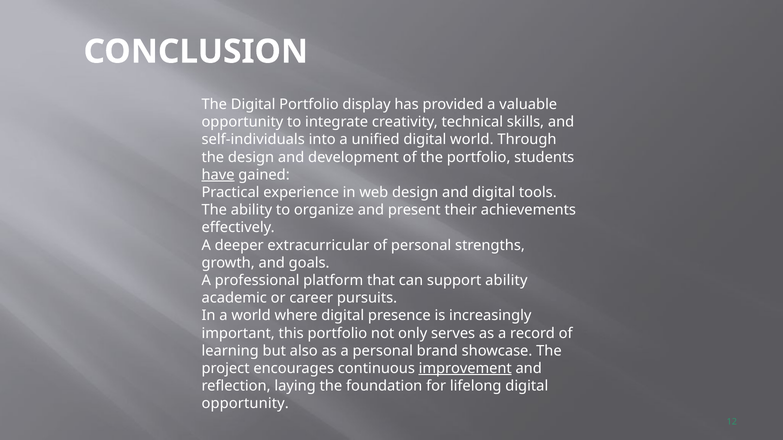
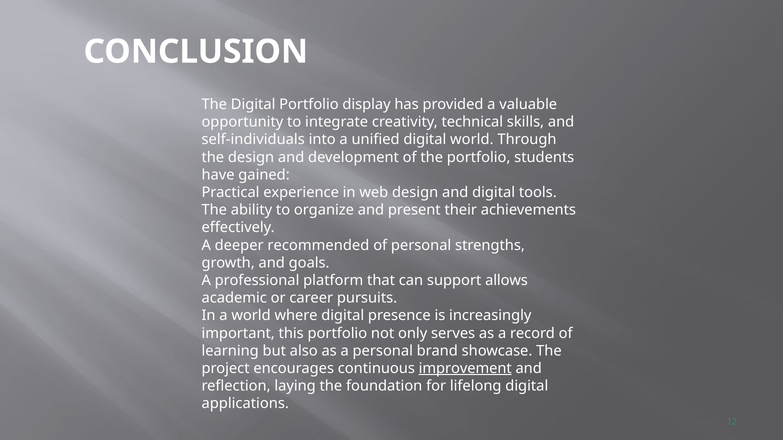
have underline: present -> none
extracurricular: extracurricular -> recommended
support ability: ability -> allows
opportunity at (245, 404): opportunity -> applications
